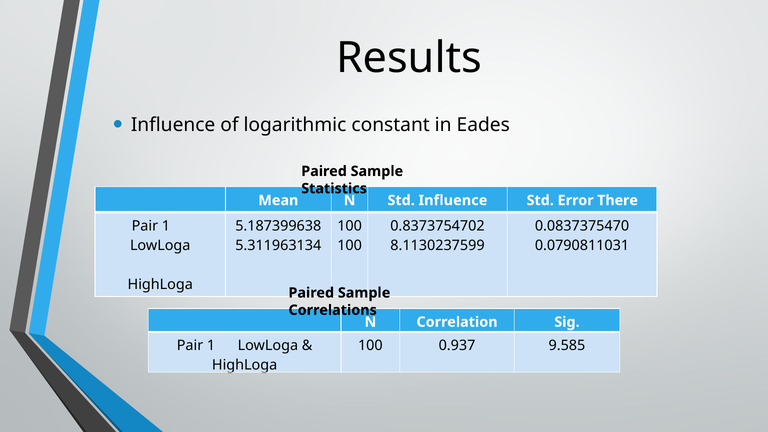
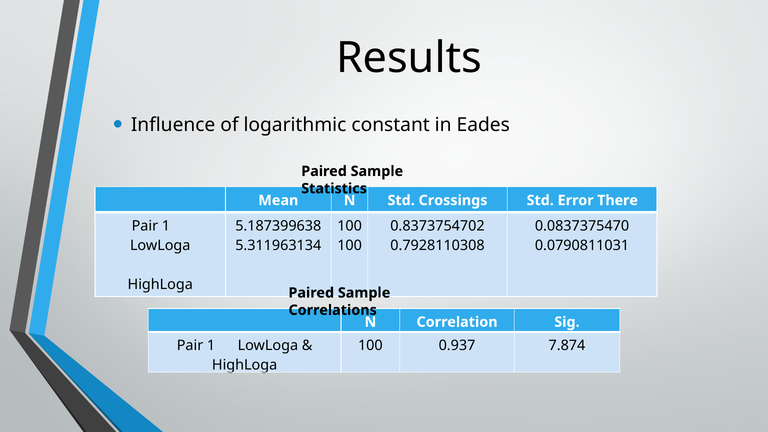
Std Influence: Influence -> Crossings
8.1130237599: 8.1130237599 -> 0.7928110308
9.585: 9.585 -> 7.874
